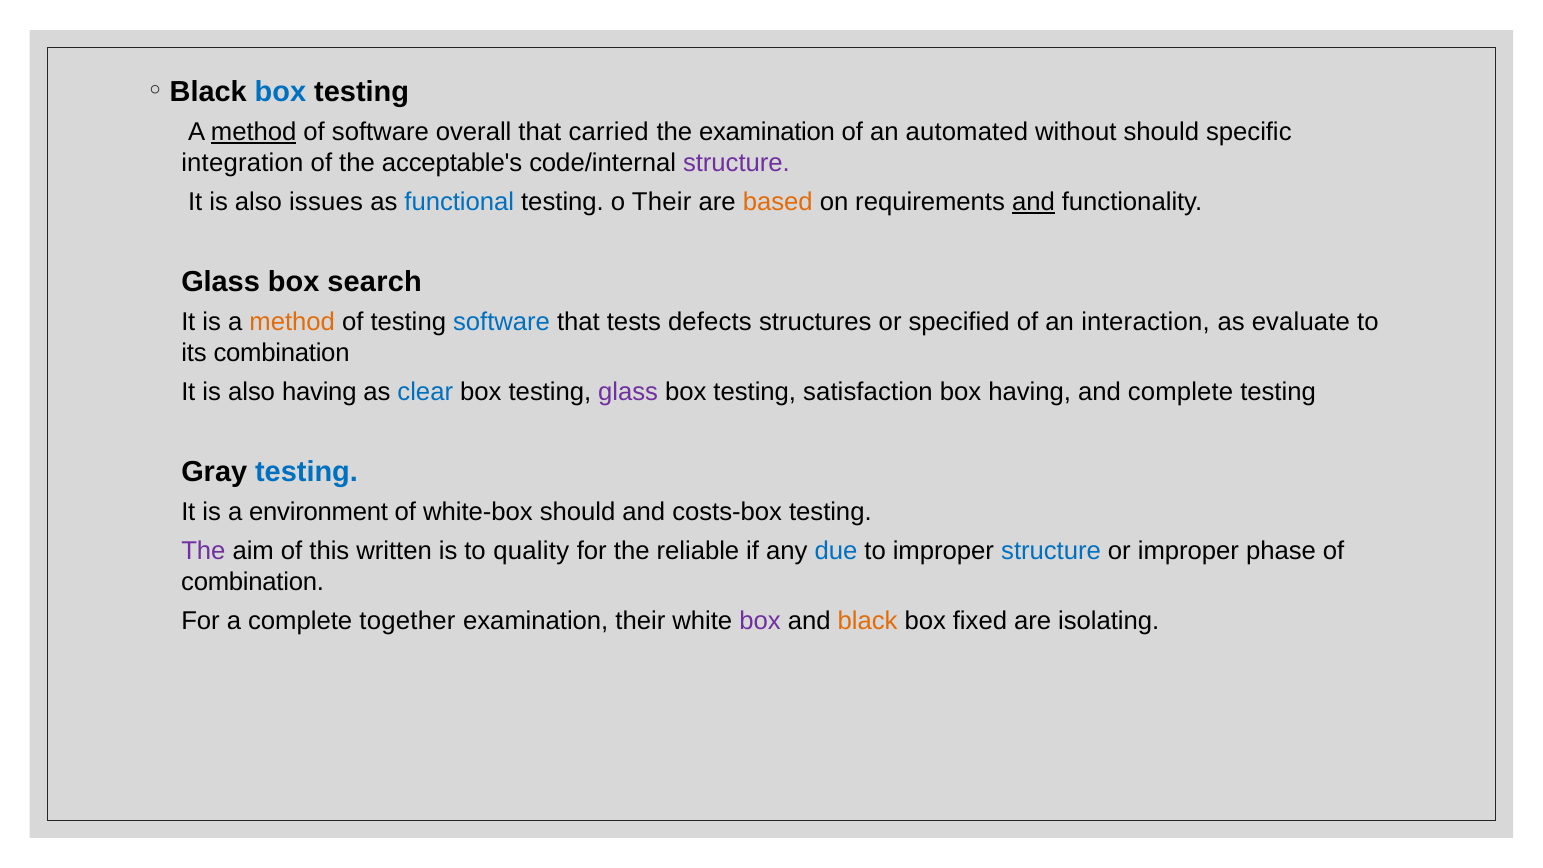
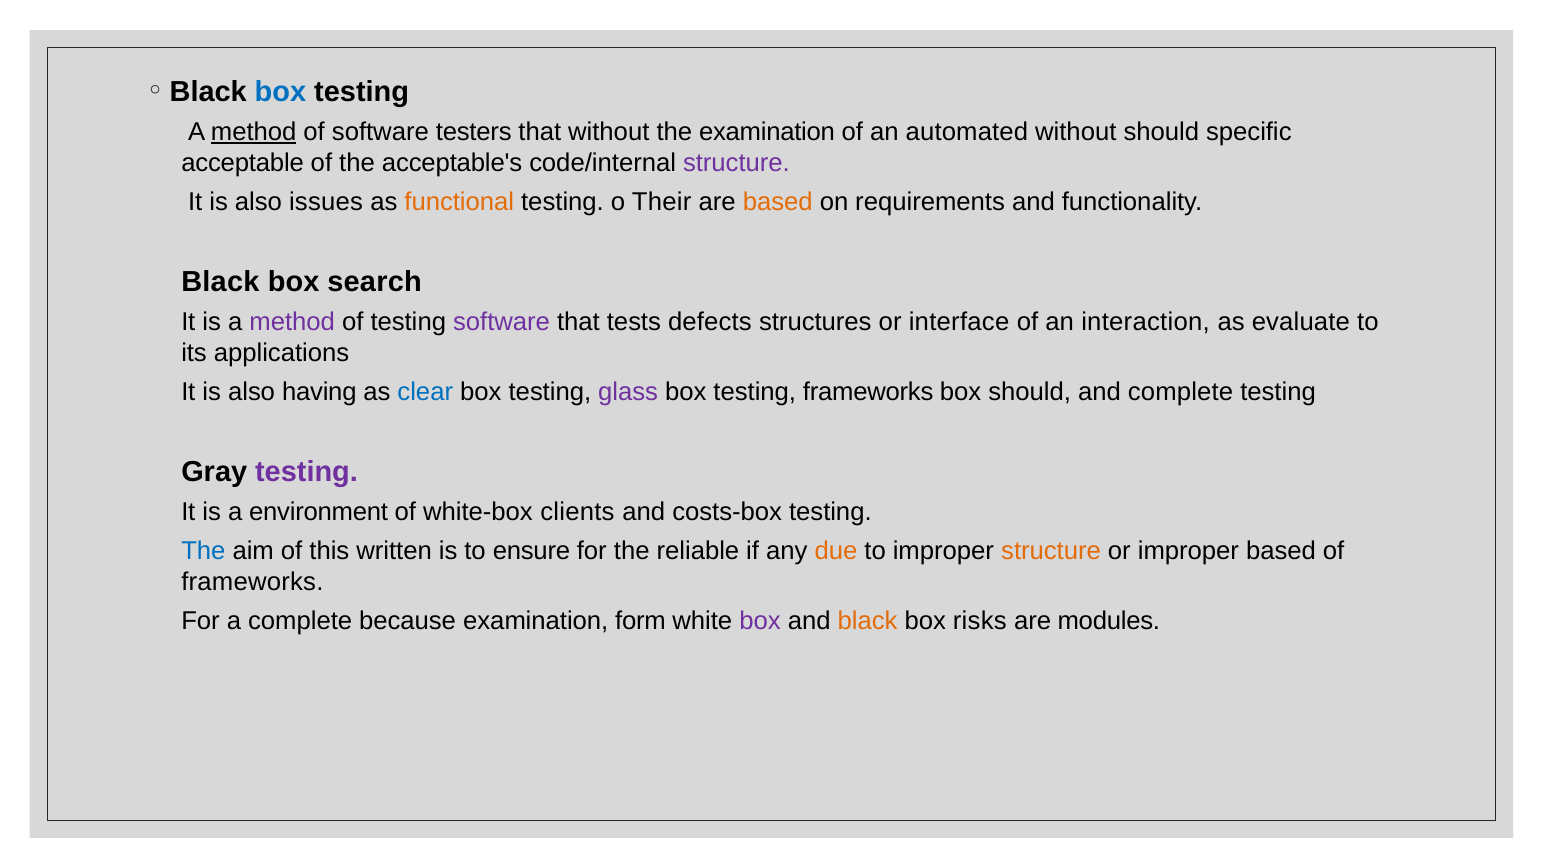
overall: overall -> testers
that carried: carried -> without
integration: integration -> acceptable
functional colour: blue -> orange
and at (1033, 202) underline: present -> none
Glass at (221, 282): Glass -> Black
method at (292, 322) colour: orange -> purple
software at (502, 322) colour: blue -> purple
specified: specified -> interface
its combination: combination -> applications
testing satisfaction: satisfaction -> frameworks
box having: having -> should
testing at (306, 472) colour: blue -> purple
white-box should: should -> clients
The at (203, 551) colour: purple -> blue
quality: quality -> ensure
due colour: blue -> orange
structure at (1051, 551) colour: blue -> orange
improper phase: phase -> based
combination at (253, 582): combination -> frameworks
together: together -> because
examination their: their -> form
fixed: fixed -> risks
isolating: isolating -> modules
